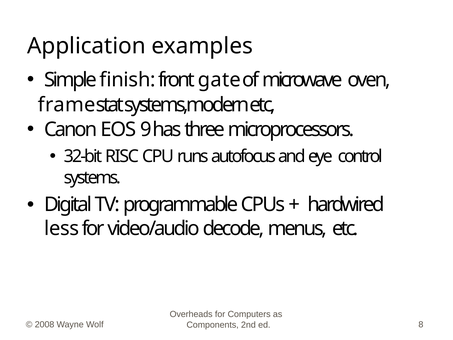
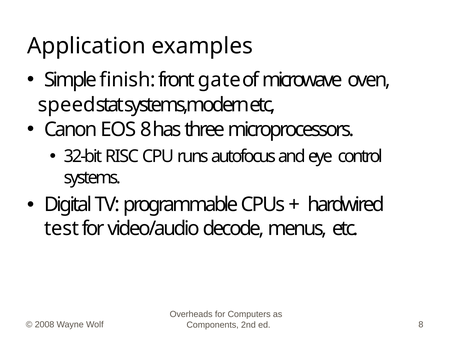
frame: frame -> speed
EOS 9: 9 -> 8
less: less -> test
